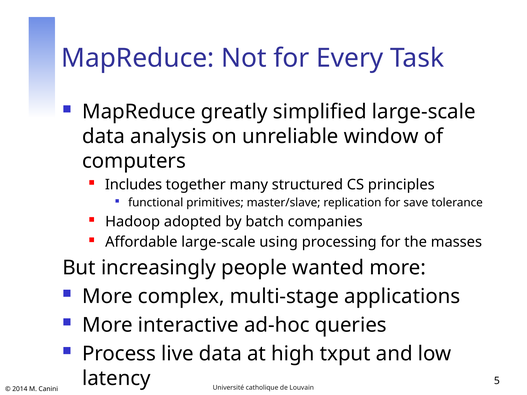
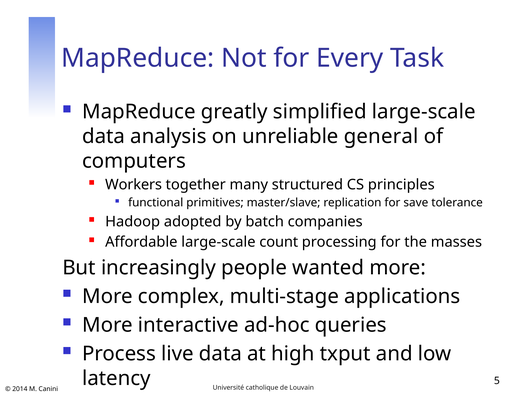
window: window -> general
Includes: Includes -> Workers
using: using -> count
